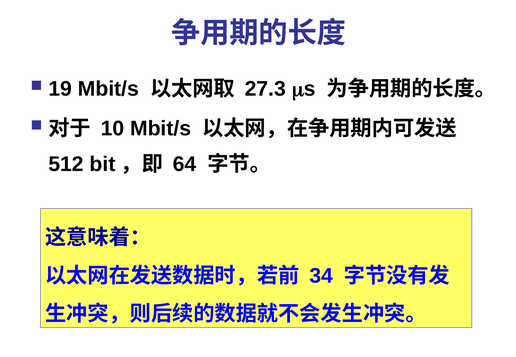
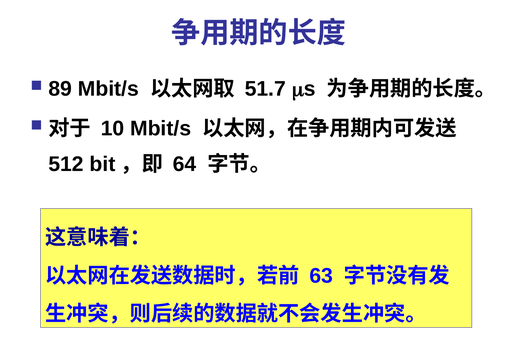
19: 19 -> 89
27.3: 27.3 -> 51.7
34: 34 -> 63
